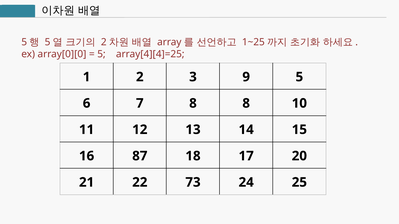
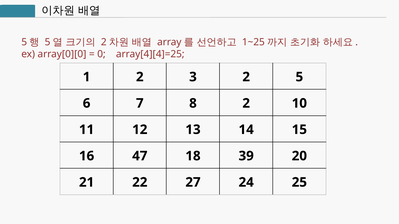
5 at (101, 54): 5 -> 0
3 9: 9 -> 2
8 8: 8 -> 2
87: 87 -> 47
17: 17 -> 39
73: 73 -> 27
